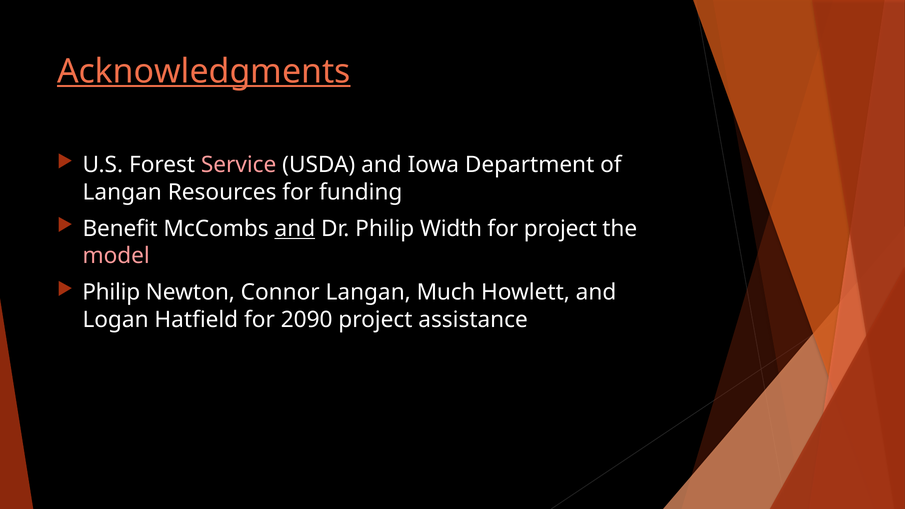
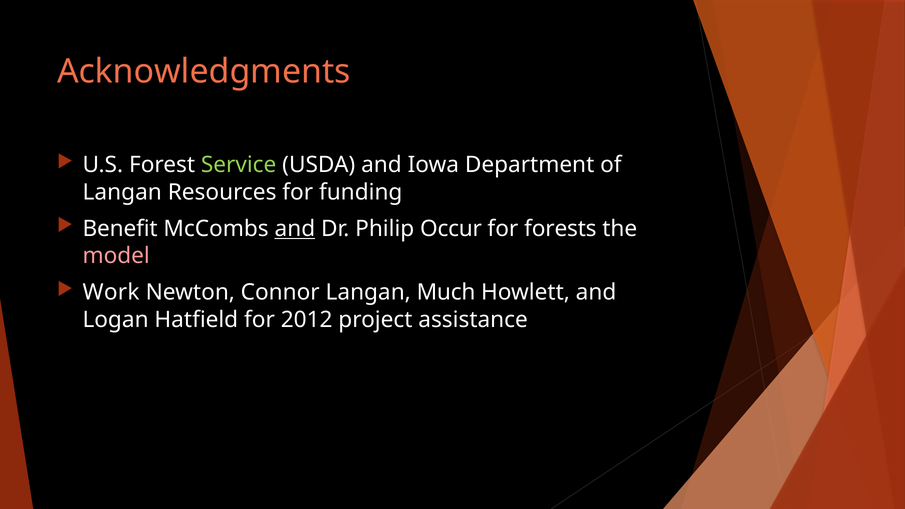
Acknowledgments underline: present -> none
Service colour: pink -> light green
Width: Width -> Occur
for project: project -> forests
Philip at (111, 292): Philip -> Work
2090: 2090 -> 2012
